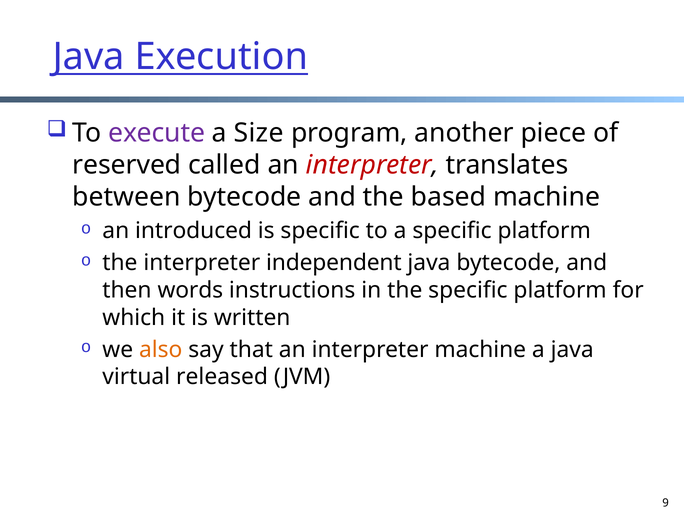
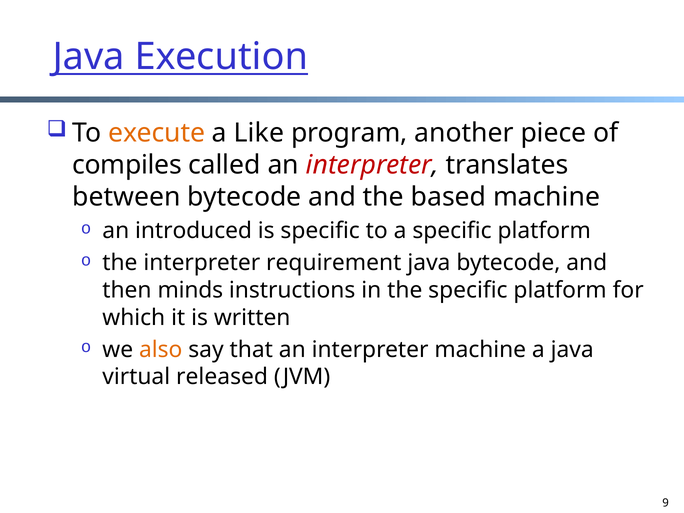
execute colour: purple -> orange
Size: Size -> Like
reserved: reserved -> compiles
independent: independent -> requirement
words: words -> minds
